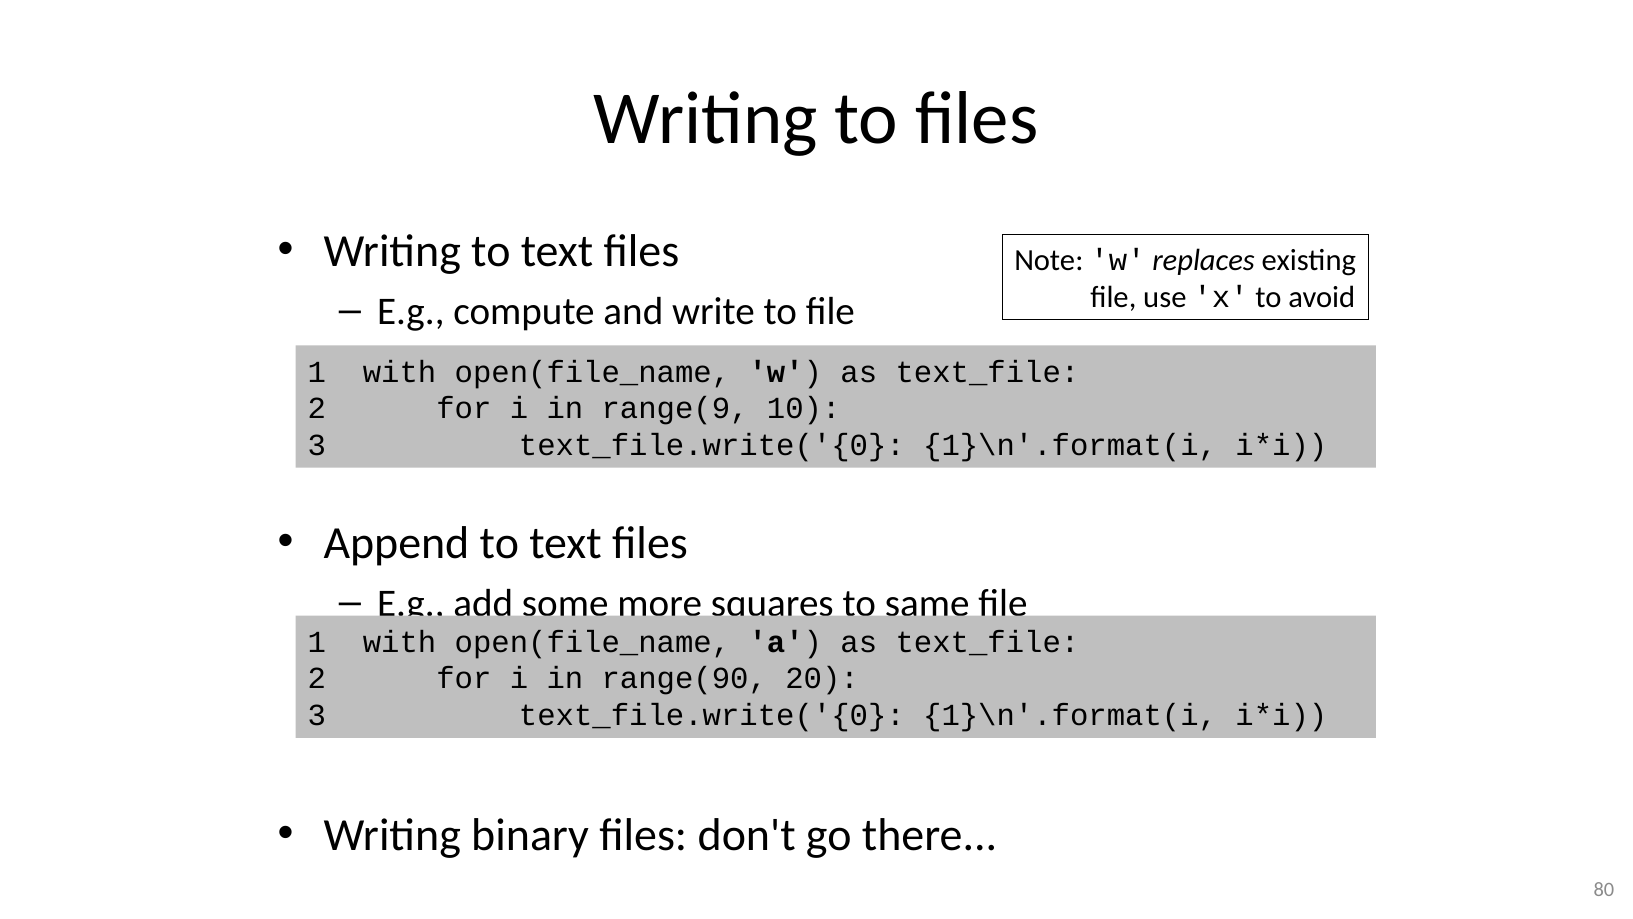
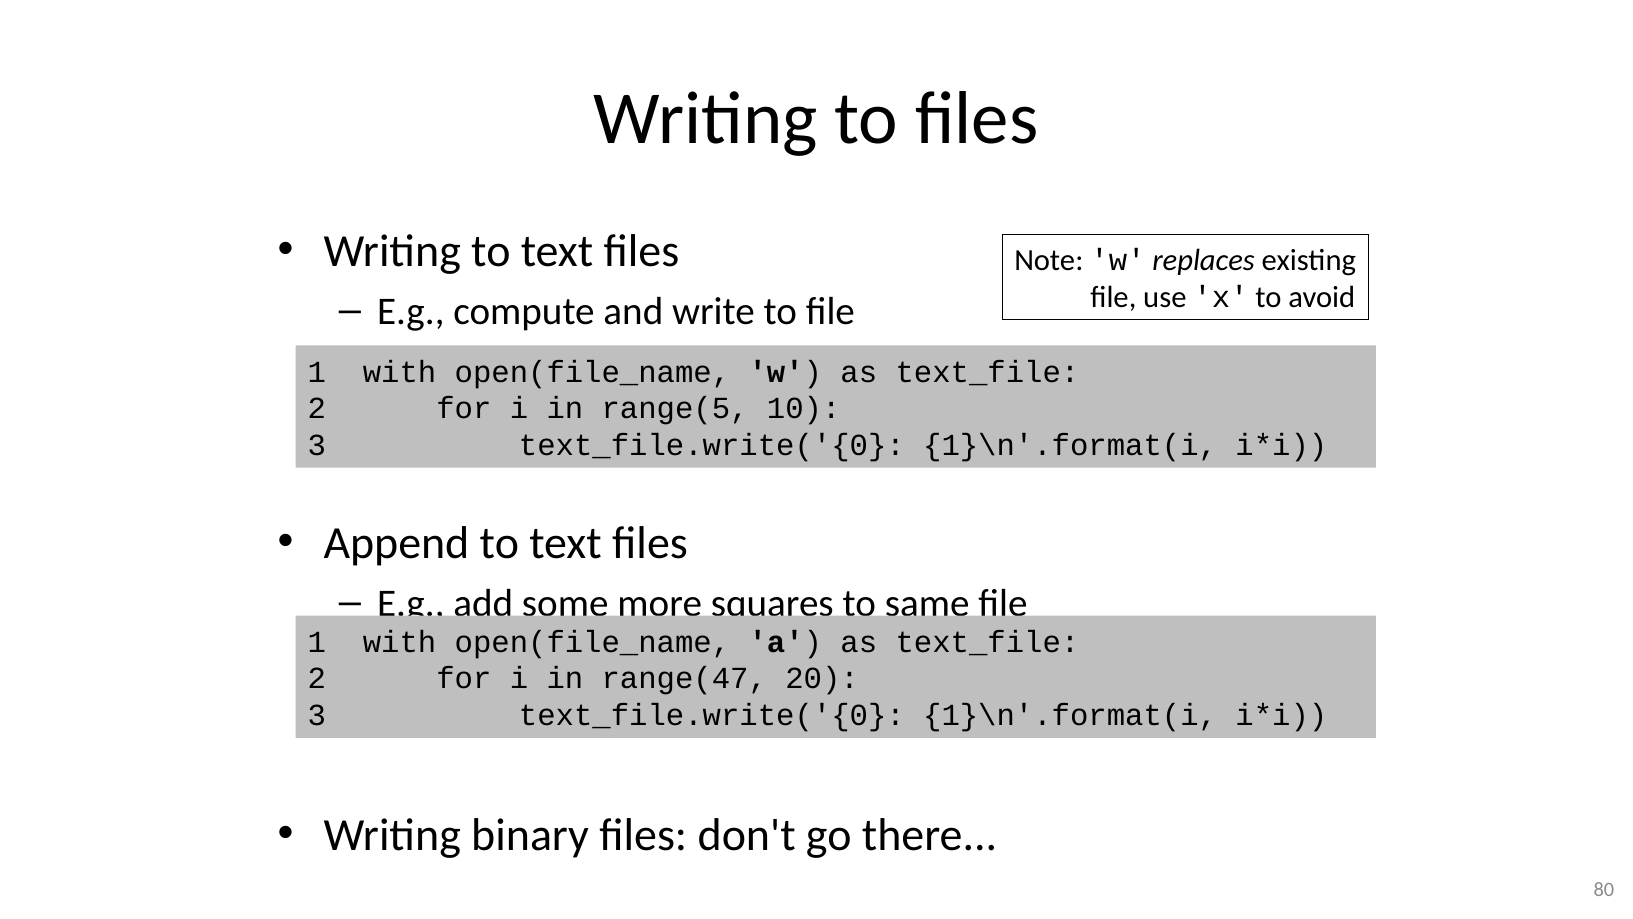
range(9: range(9 -> range(5
range(90: range(90 -> range(47
